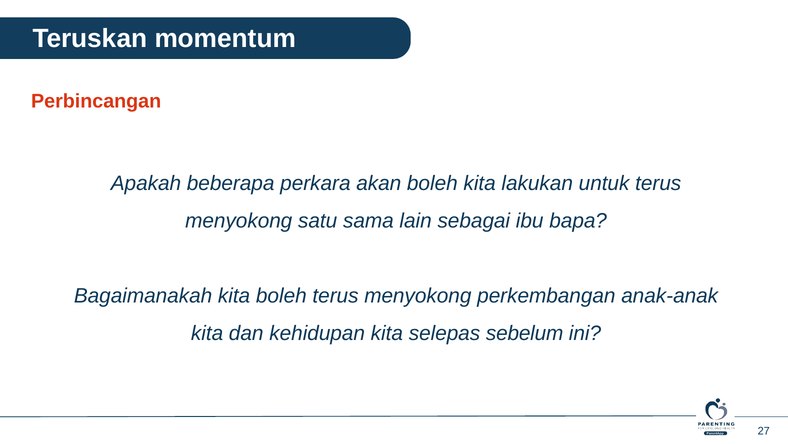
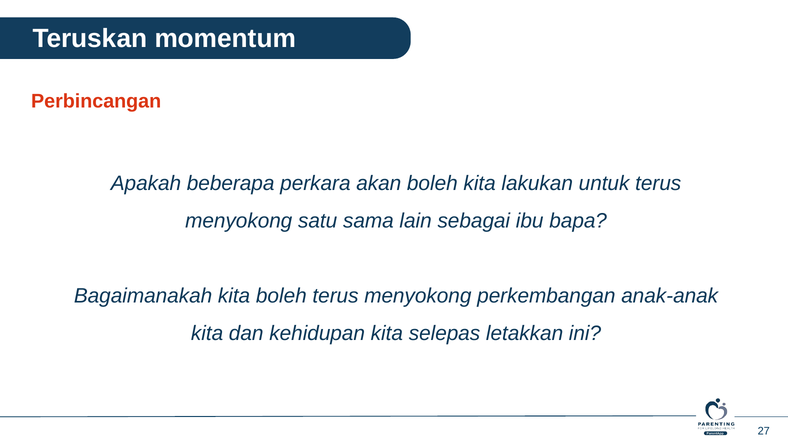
sebelum: sebelum -> letakkan
